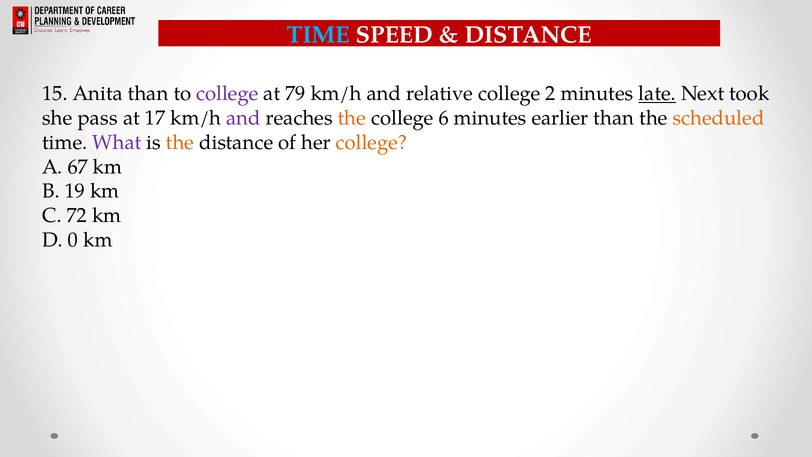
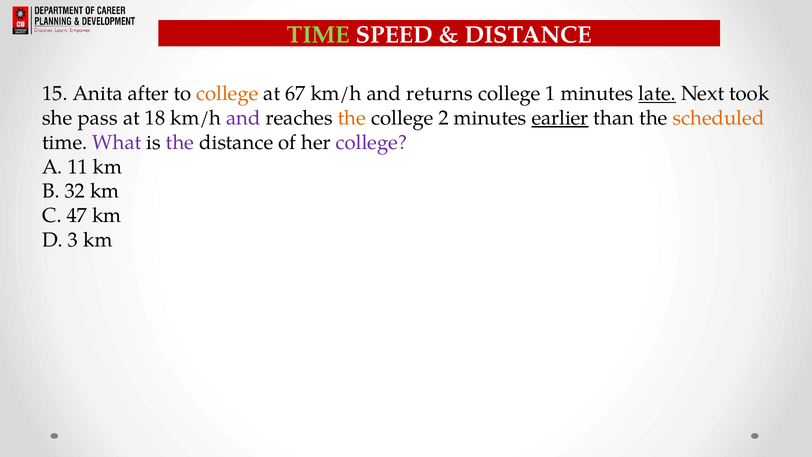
TIME at (318, 35) colour: light blue -> light green
Anita than: than -> after
college at (227, 94) colour: purple -> orange
79: 79 -> 67
relative: relative -> returns
2: 2 -> 1
17: 17 -> 18
6: 6 -> 2
earlier underline: none -> present
the at (180, 142) colour: orange -> purple
college at (371, 142) colour: orange -> purple
67: 67 -> 11
19: 19 -> 32
72: 72 -> 47
0: 0 -> 3
